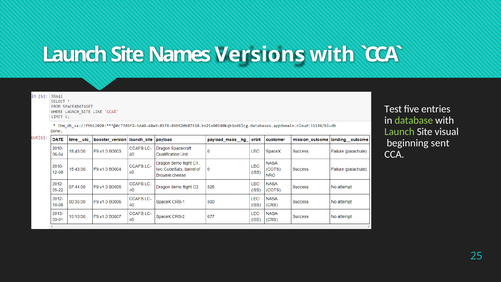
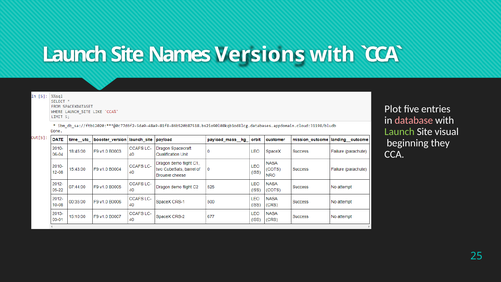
Test: Test -> Plot
database colour: light green -> pink
sent: sent -> they
